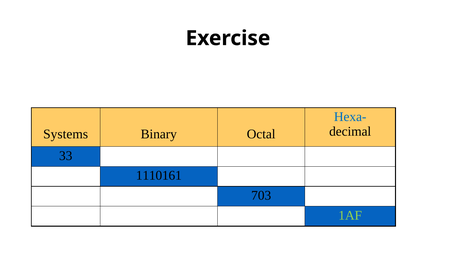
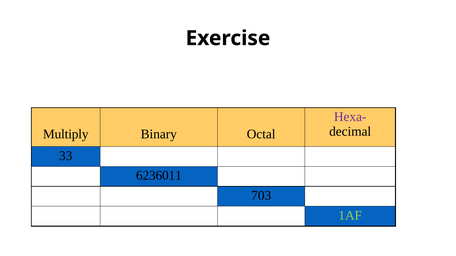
Hexa- colour: blue -> purple
Systems: Systems -> Multiply
1110161: 1110161 -> 6236011
